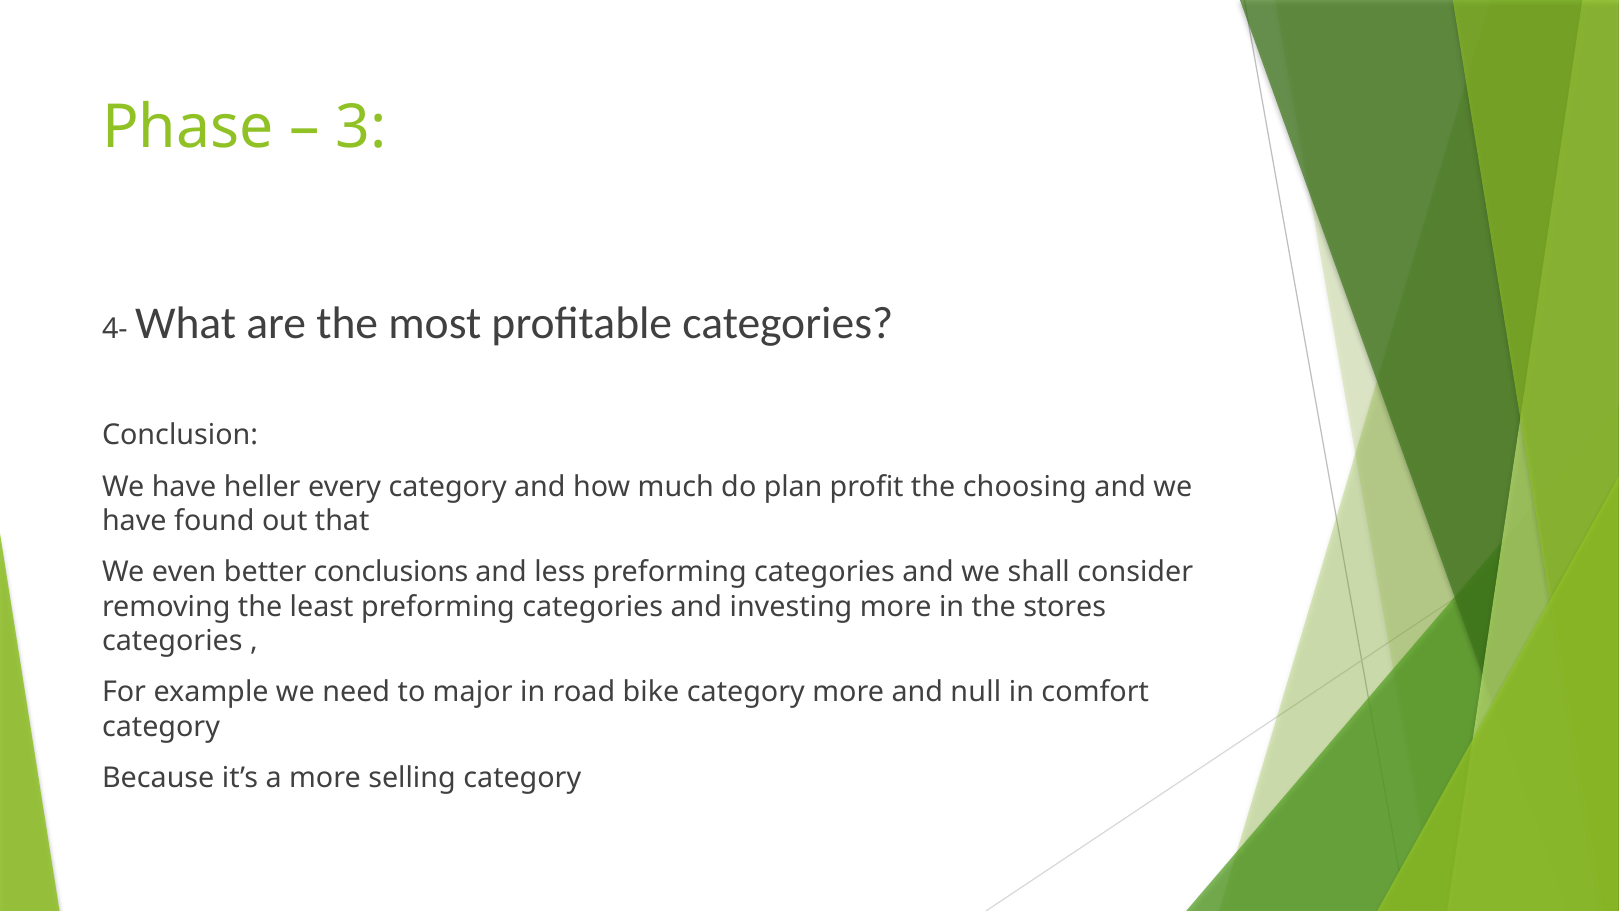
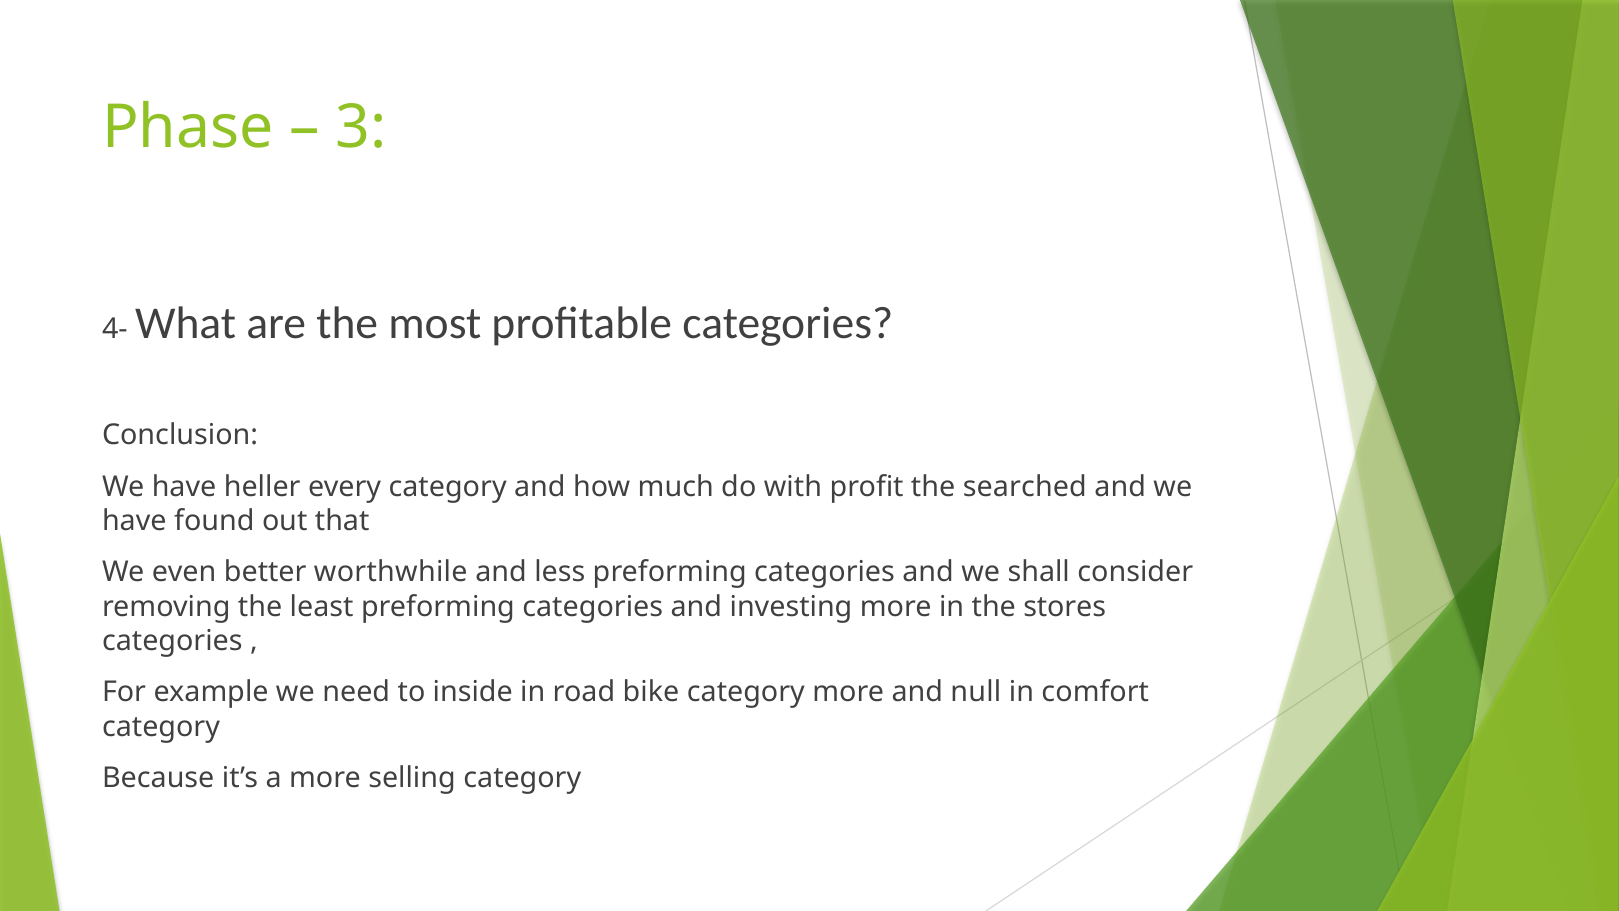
plan: plan -> with
choosing: choosing -> searched
conclusions: conclusions -> worthwhile
major: major -> inside
